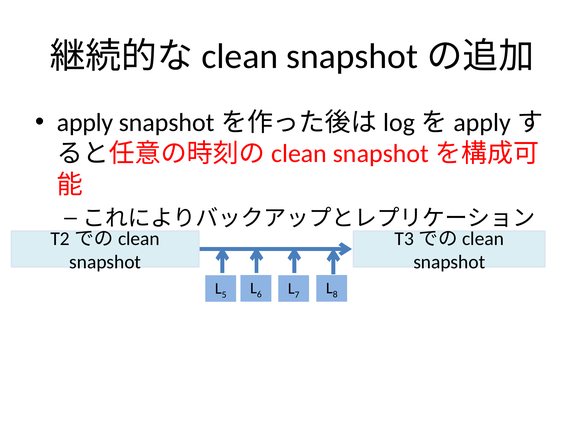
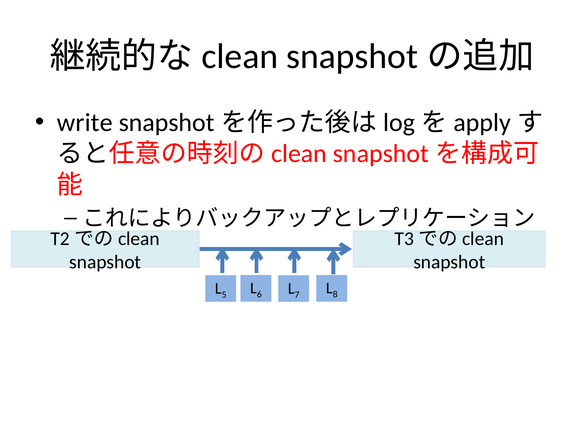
apply: apply -> write
